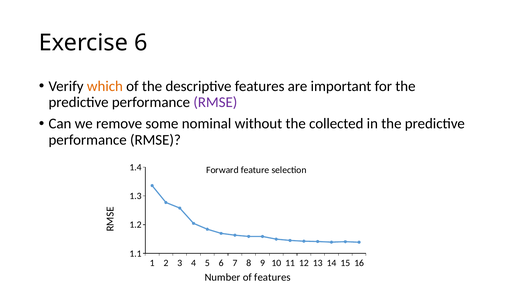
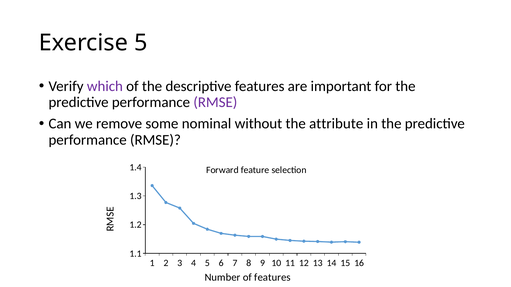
Exercise 6: 6 -> 5
which colour: orange -> purple
collected: collected -> attribute
